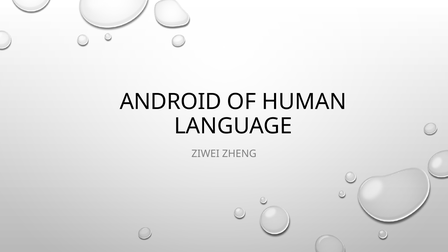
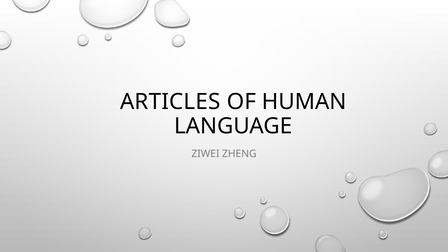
ANDROID: ANDROID -> ARTICLES
